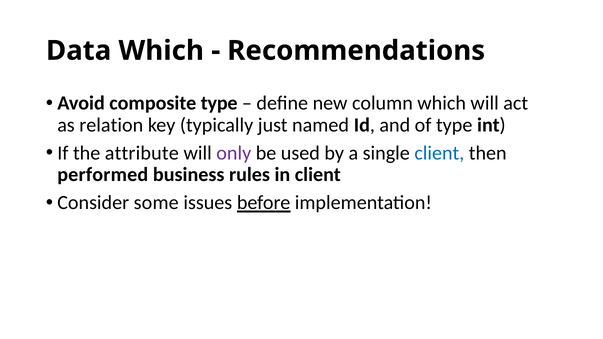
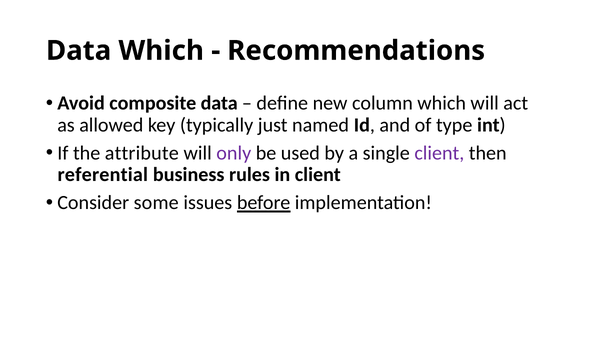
composite type: type -> data
relation: relation -> allowed
client at (439, 153) colour: blue -> purple
performed: performed -> referential
